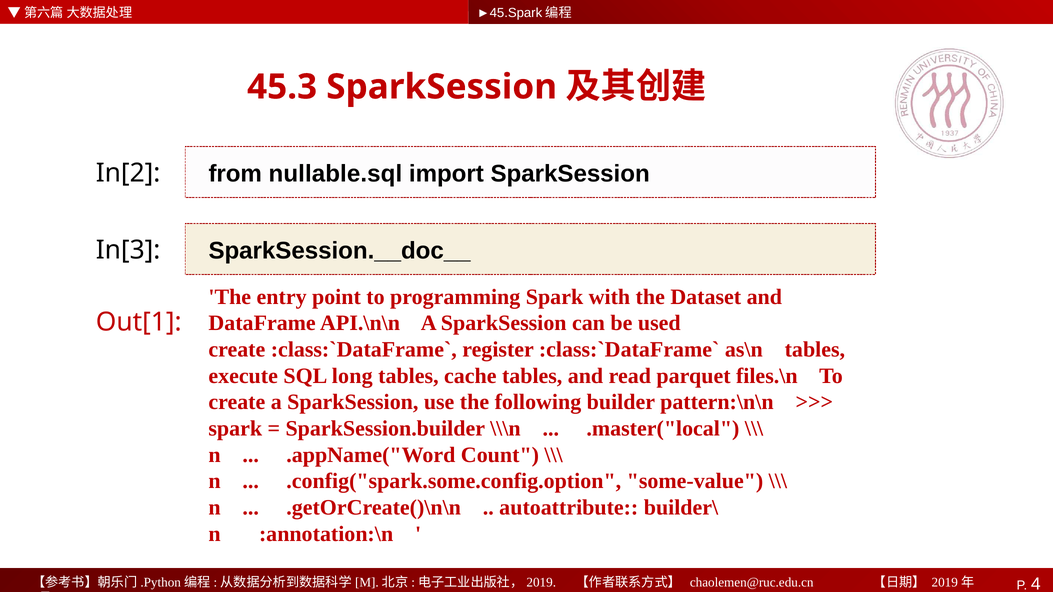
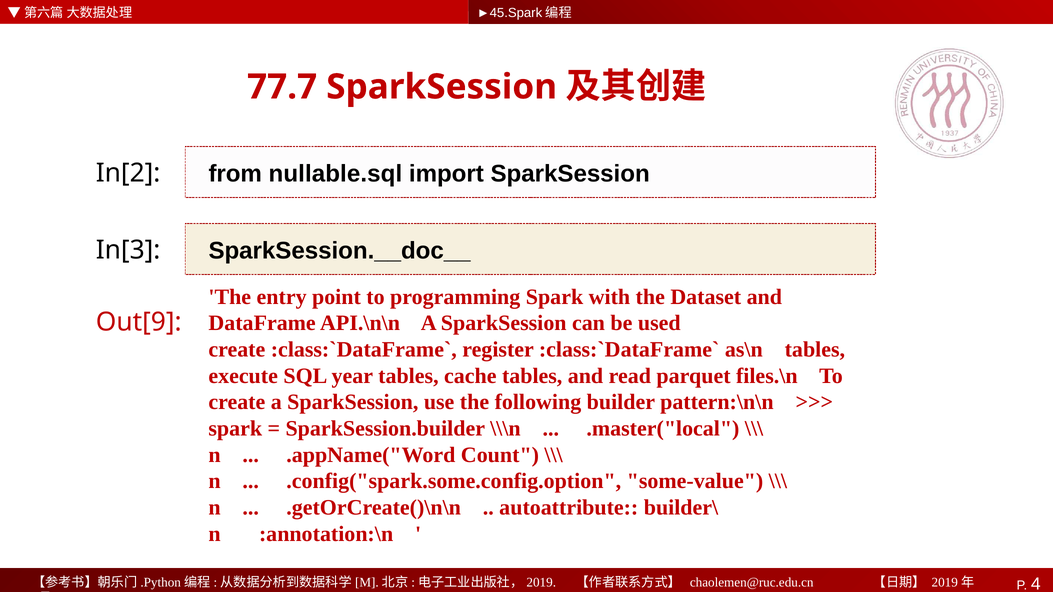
45.3: 45.3 -> 77.7
Out[1: Out[1 -> Out[9
long: long -> year
